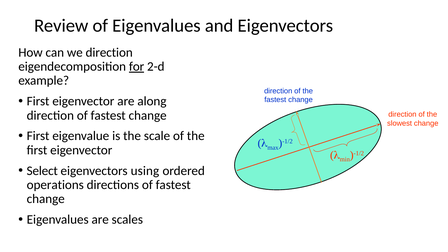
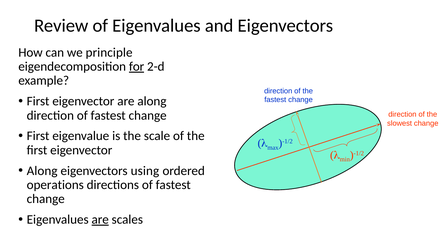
we direction: direction -> principle
Select at (42, 171): Select -> Along
are at (100, 220) underline: none -> present
